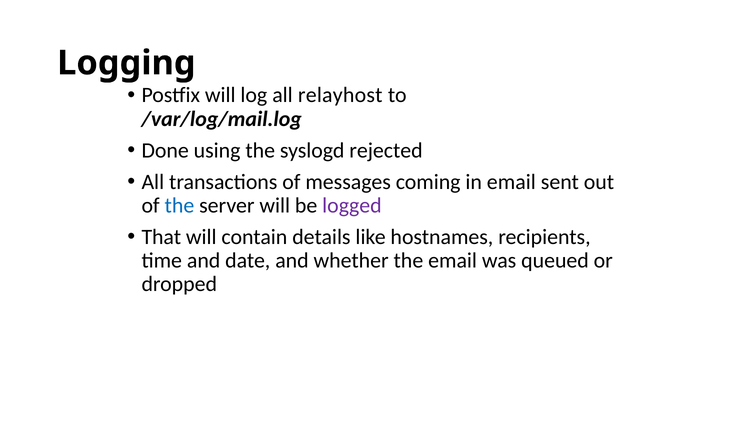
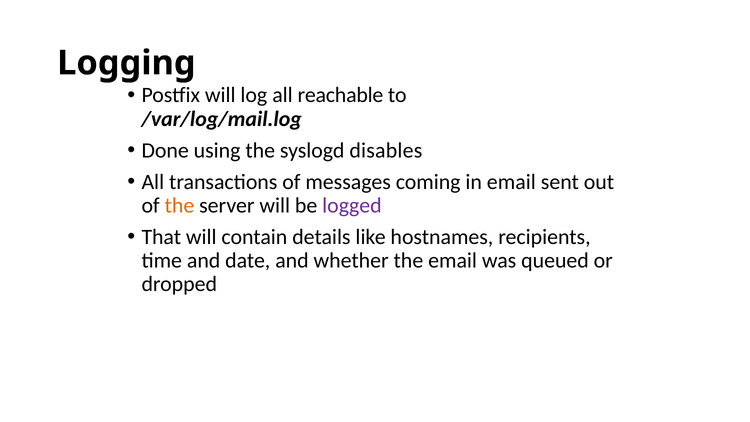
relayhost: relayhost -> reachable
rejected: rejected -> disables
the at (179, 205) colour: blue -> orange
